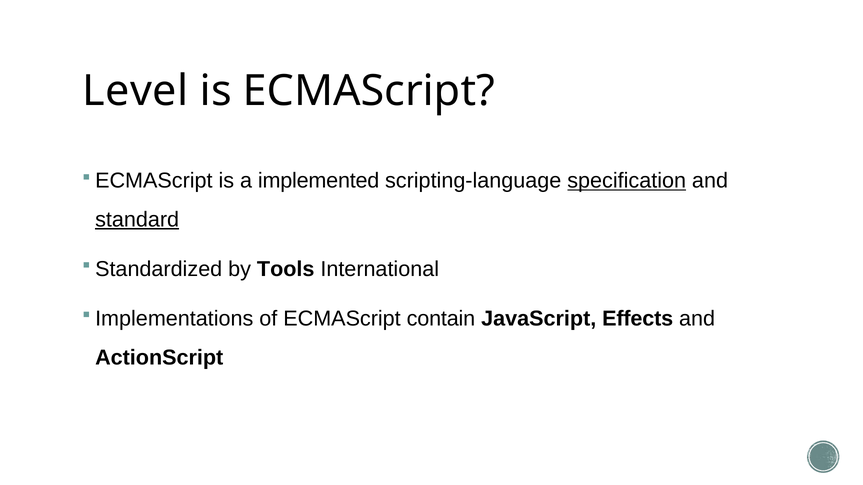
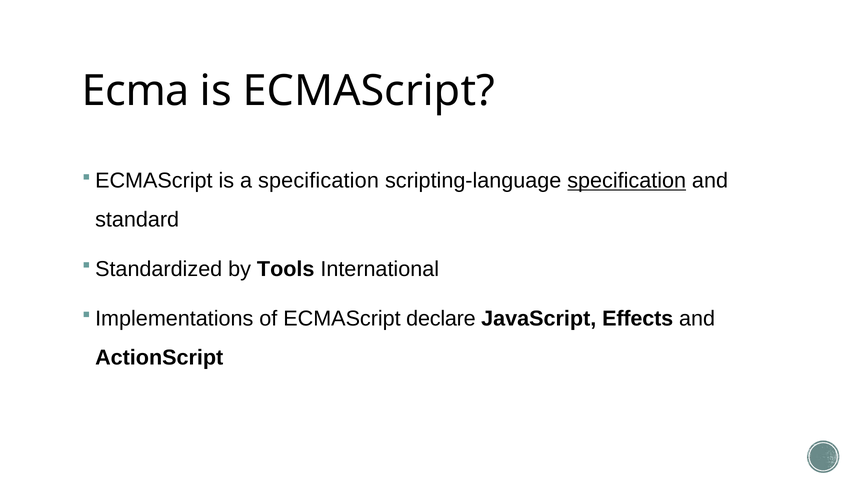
Level: Level -> Ecma
a implemented: implemented -> specification
standard underline: present -> none
contain: contain -> declare
